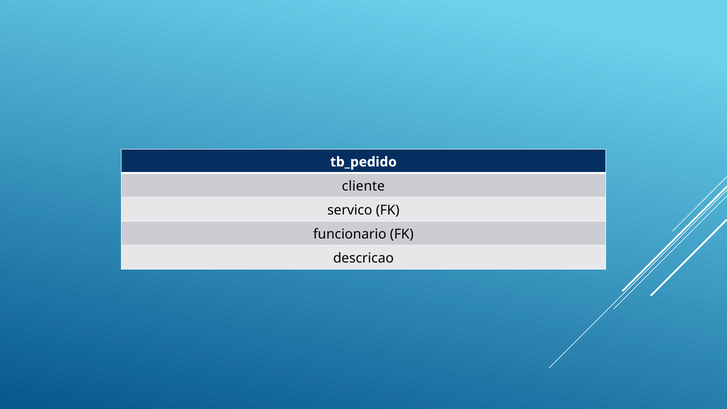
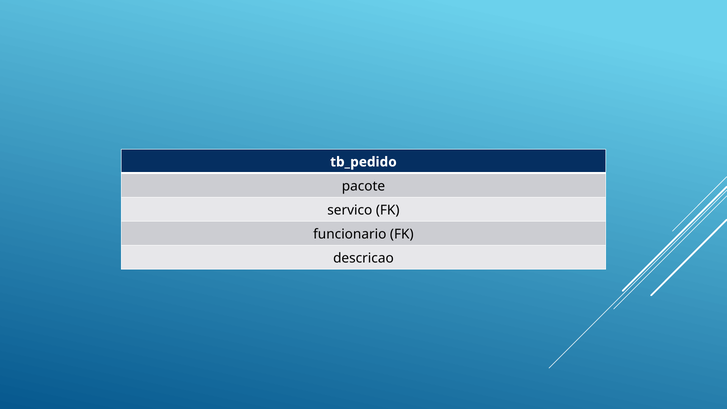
cliente: cliente -> pacote
